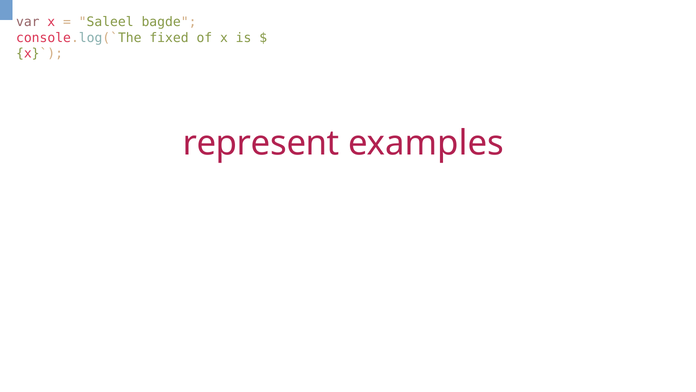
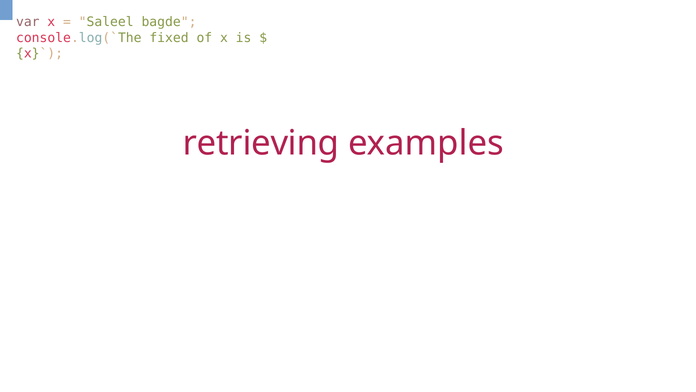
represent: represent -> retrieving
